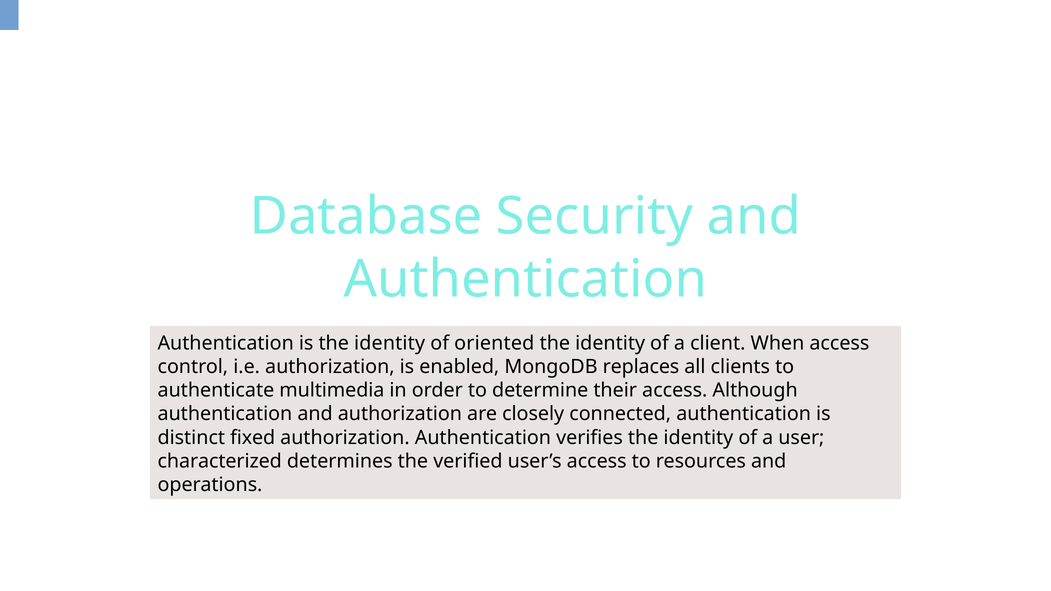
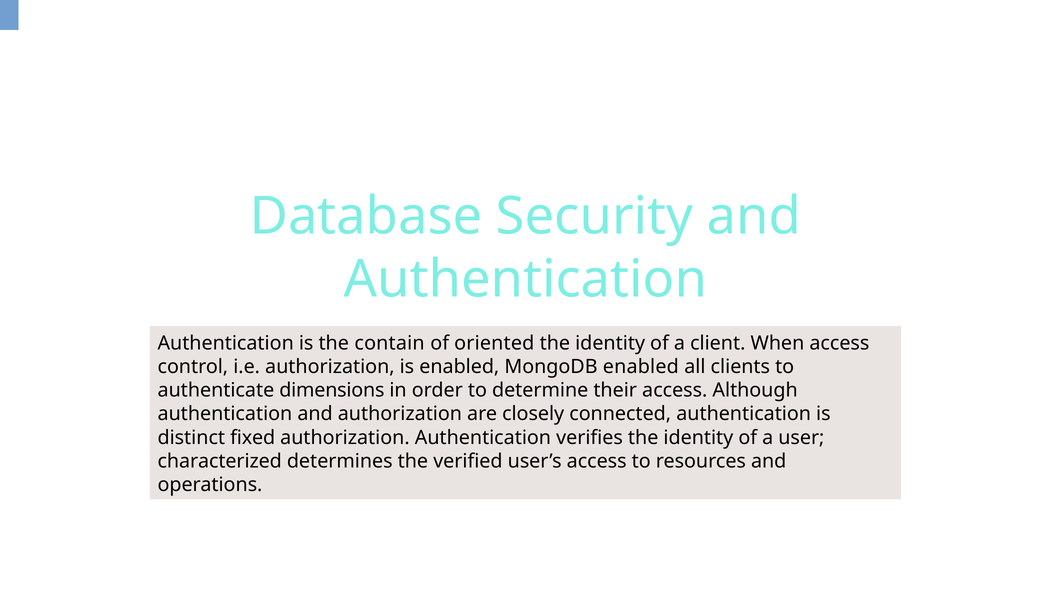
is the identity: identity -> contain
MongoDB replaces: replaces -> enabled
multimedia: multimedia -> dimensions
